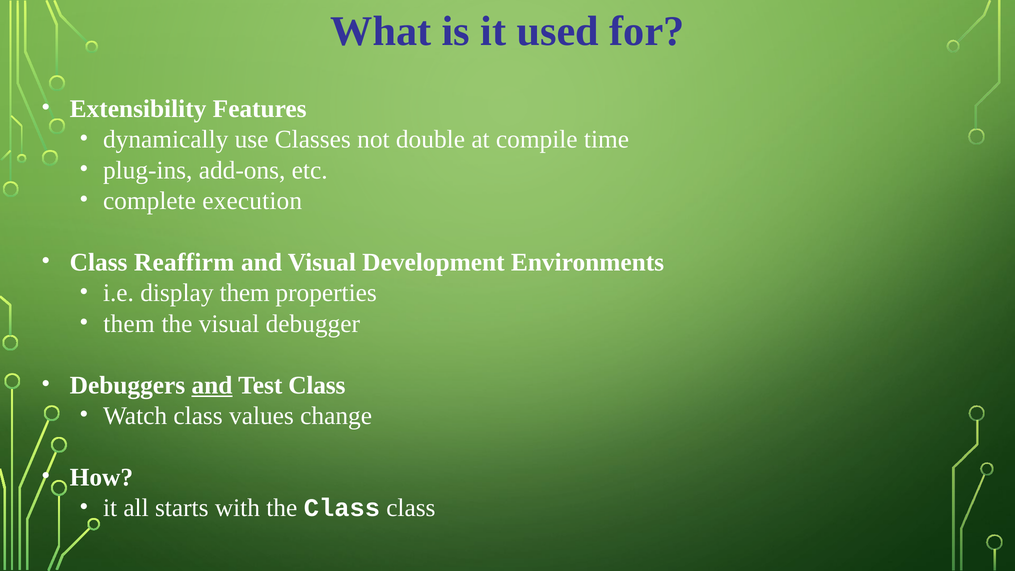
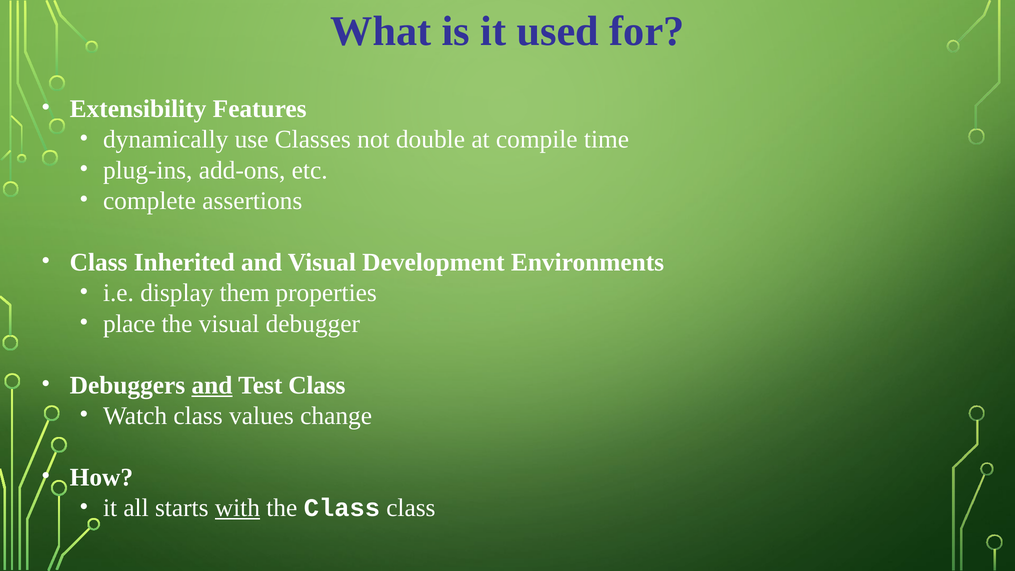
execution: execution -> assertions
Reaffirm: Reaffirm -> Inherited
them at (129, 324): them -> place
with underline: none -> present
